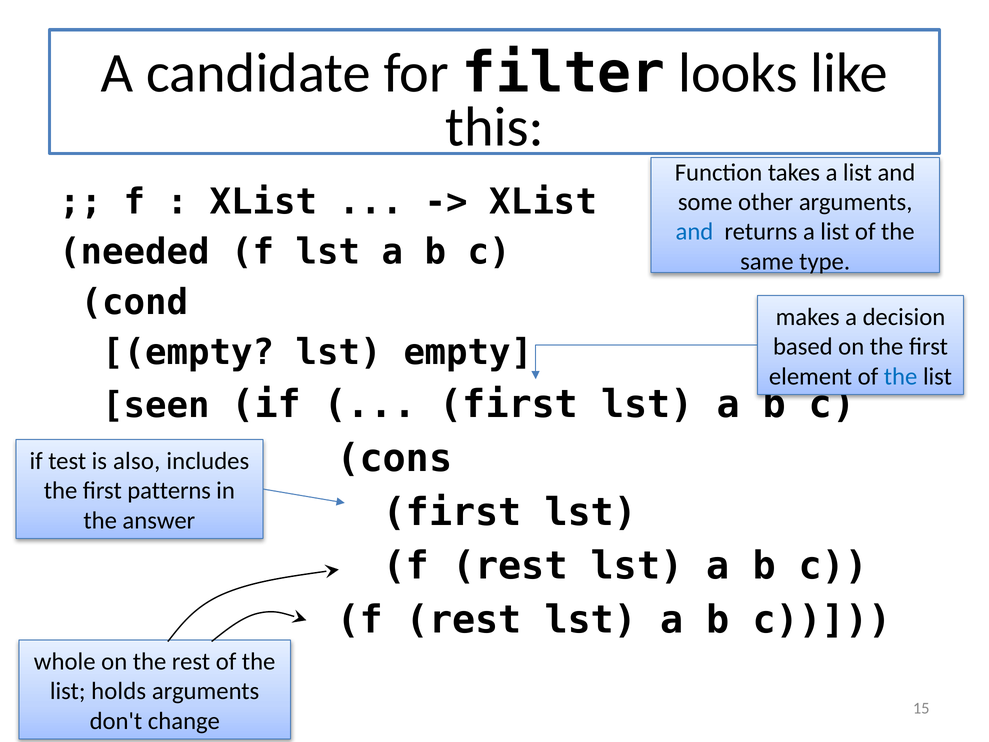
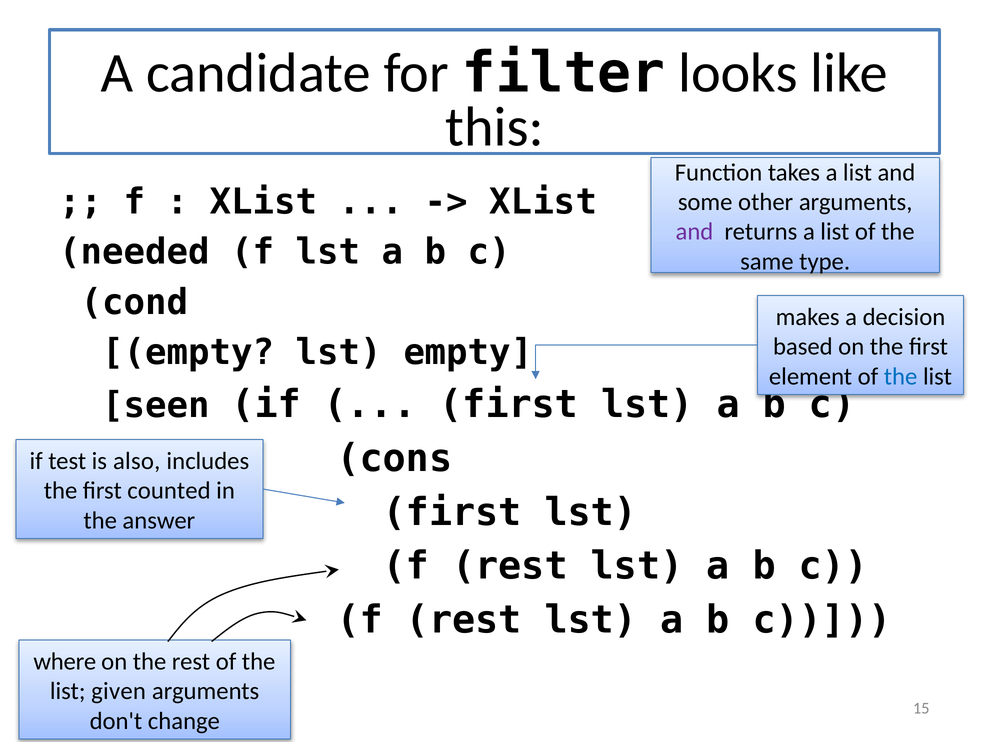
and at (694, 232) colour: blue -> purple
patterns: patterns -> counted
whole: whole -> where
holds: holds -> given
